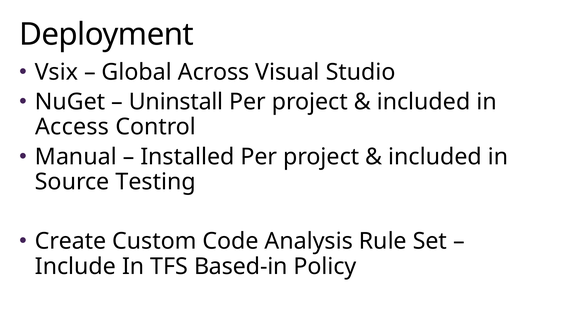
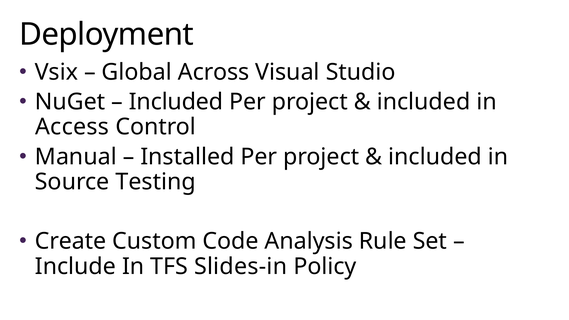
Uninstall at (176, 102): Uninstall -> Included
Based-in: Based-in -> Slides-in
